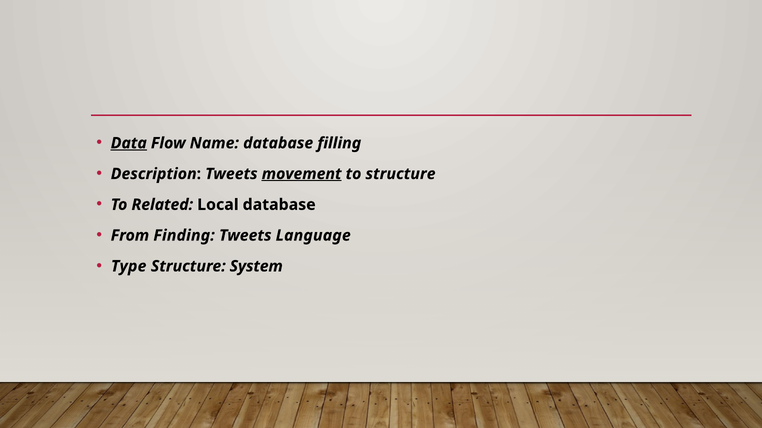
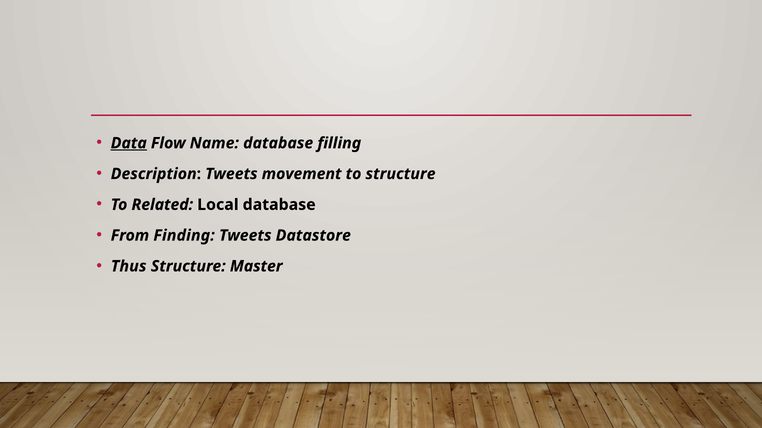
movement underline: present -> none
Language: Language -> Datastore
Type: Type -> Thus
System: System -> Master
